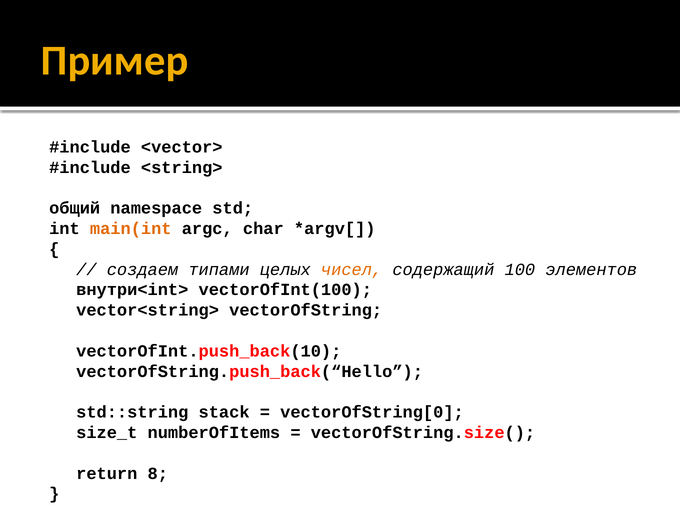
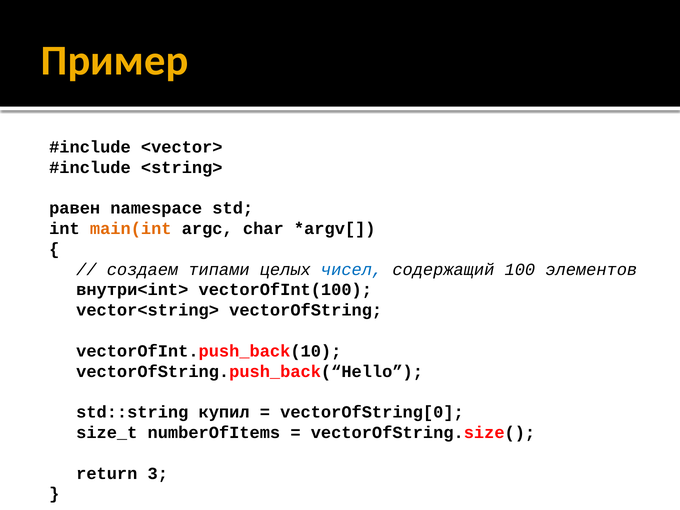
общий: общий -> равен
чисел colour: orange -> blue
stack: stack -> купил
8: 8 -> 3
